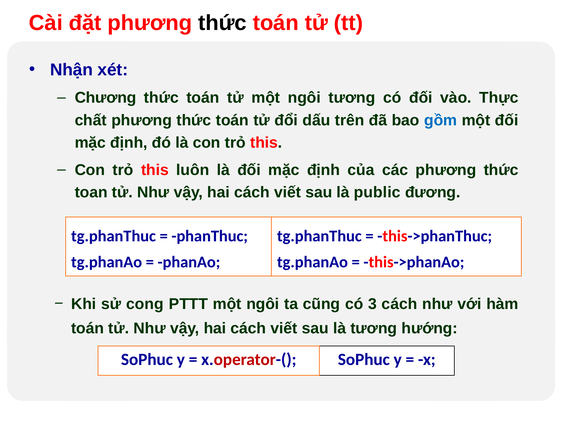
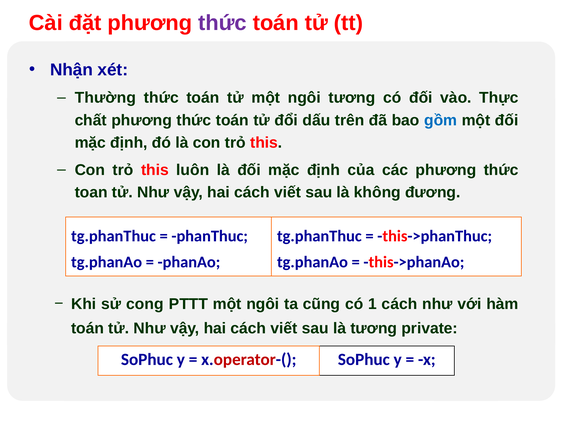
thức at (222, 23) colour: black -> purple
Chương: Chương -> Thường
public: public -> không
3: 3 -> 1
hướng: hướng -> private
